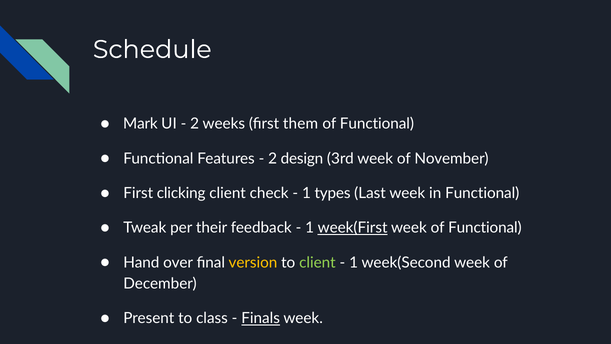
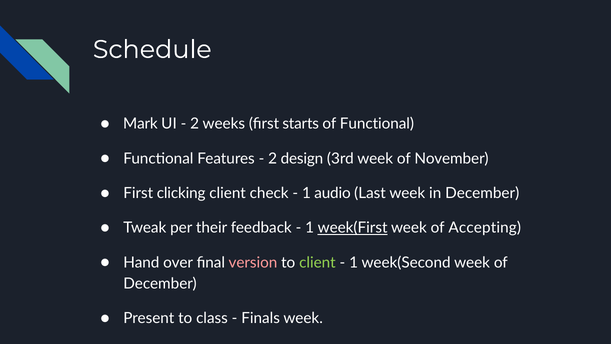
them: them -> starts
types: types -> audio
in Functional: Functional -> December
week of Functional: Functional -> Accepting
version colour: yellow -> pink
Finals underline: present -> none
